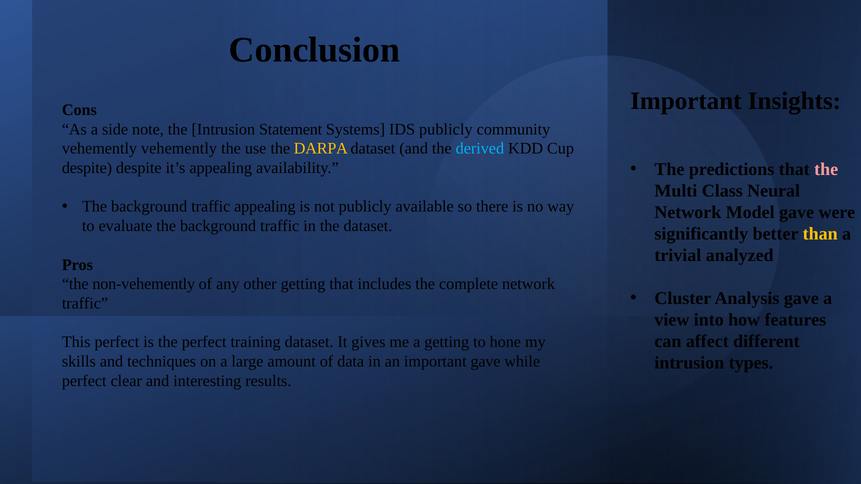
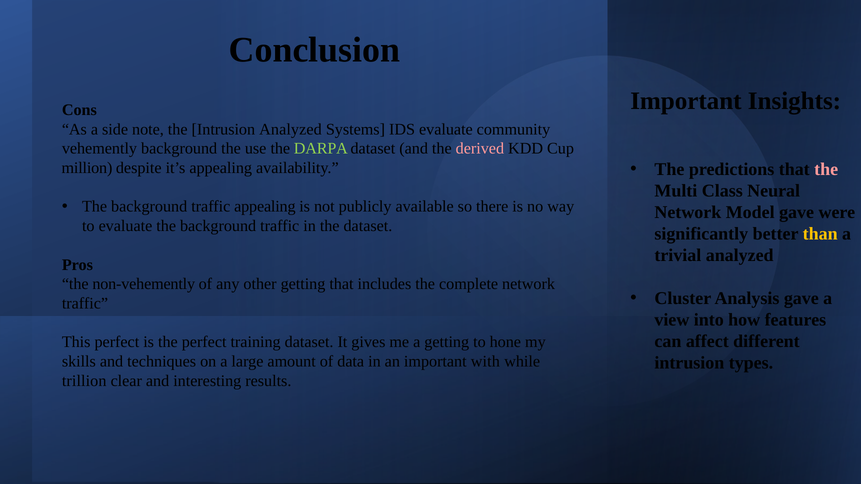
Intrusion Statement: Statement -> Analyzed
IDS publicly: publicly -> evaluate
vehemently vehemently: vehemently -> background
DARPA colour: yellow -> light green
derived colour: light blue -> pink
despite at (87, 168): despite -> million
important gave: gave -> with
perfect at (84, 381): perfect -> trillion
